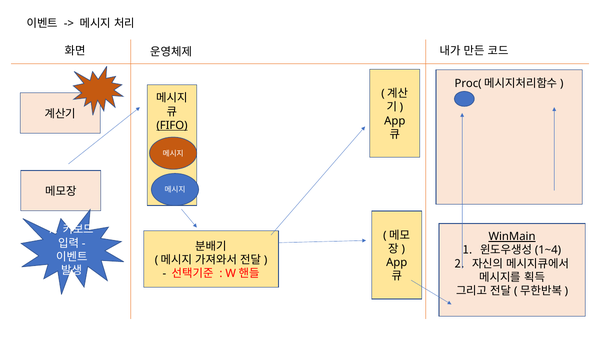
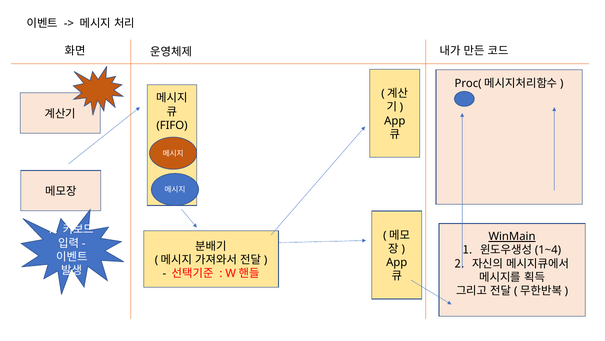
FIFO underline: present -> none
